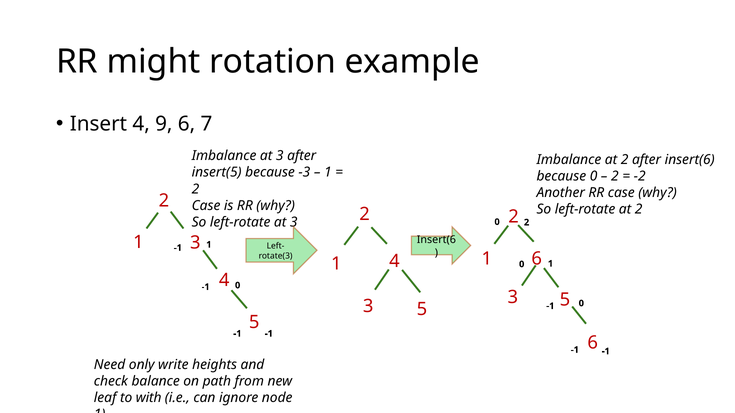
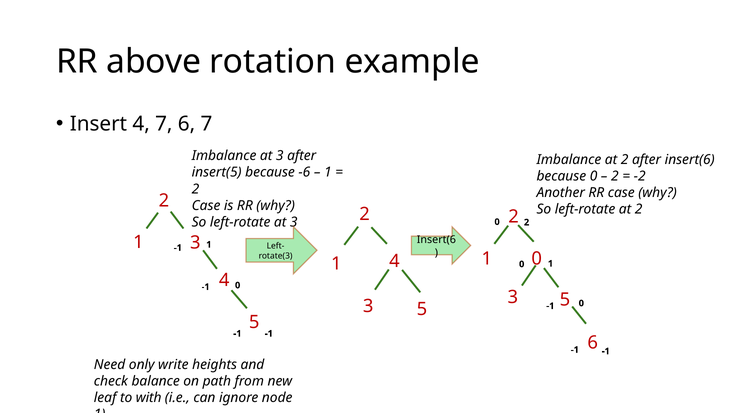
might: might -> above
4 9: 9 -> 7
-3: -3 -> -6
6 at (537, 259): 6 -> 0
